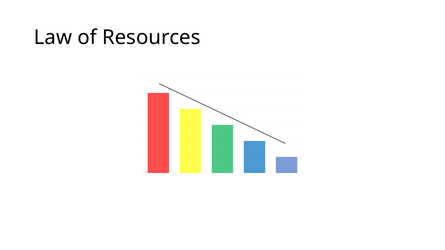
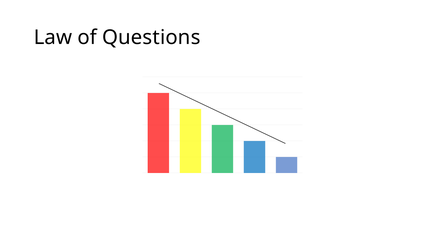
Resources: Resources -> Questions
